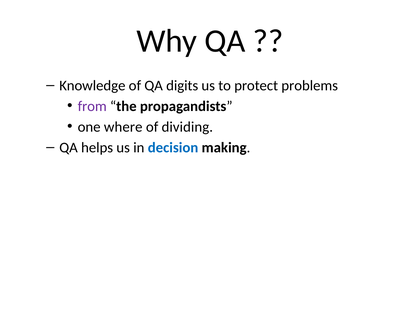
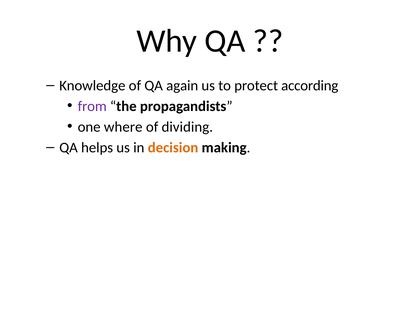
digits: digits -> again
problems: problems -> according
decision colour: blue -> orange
